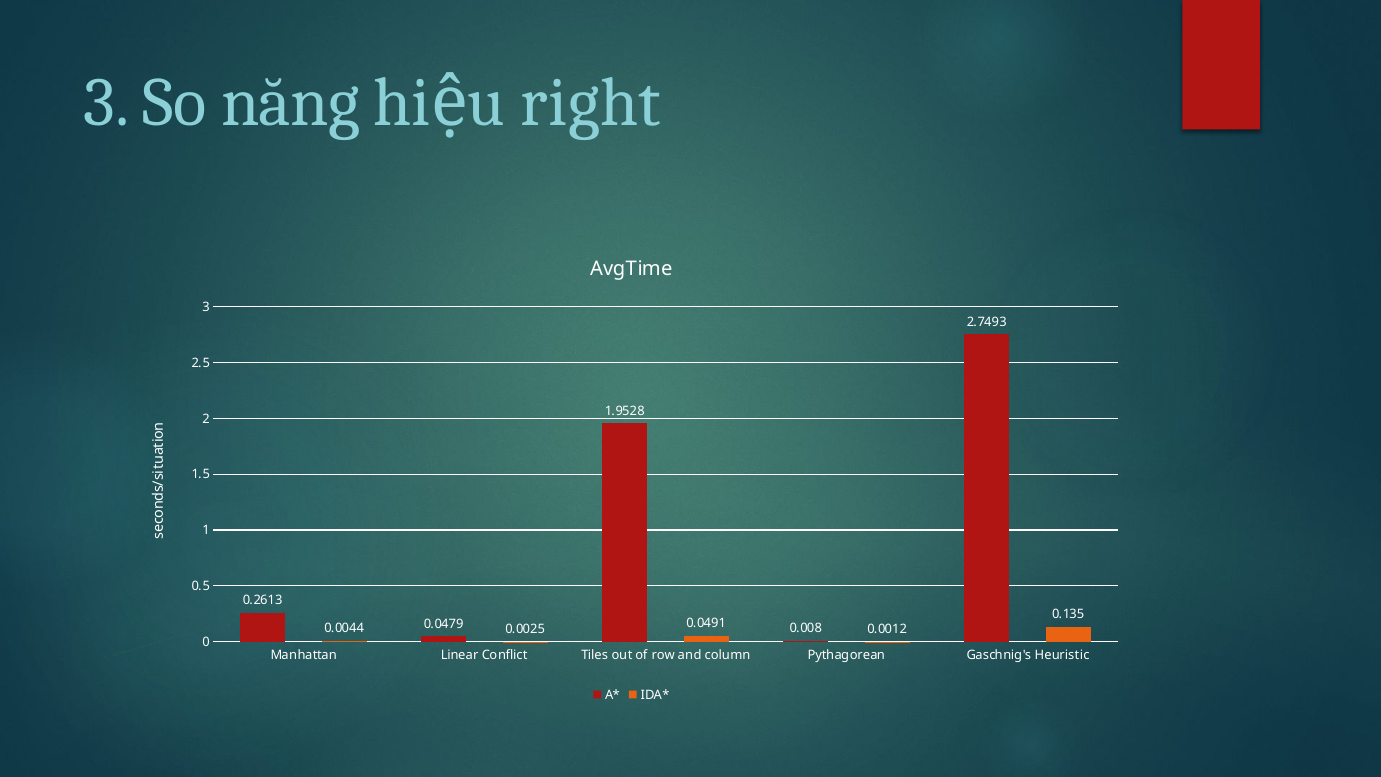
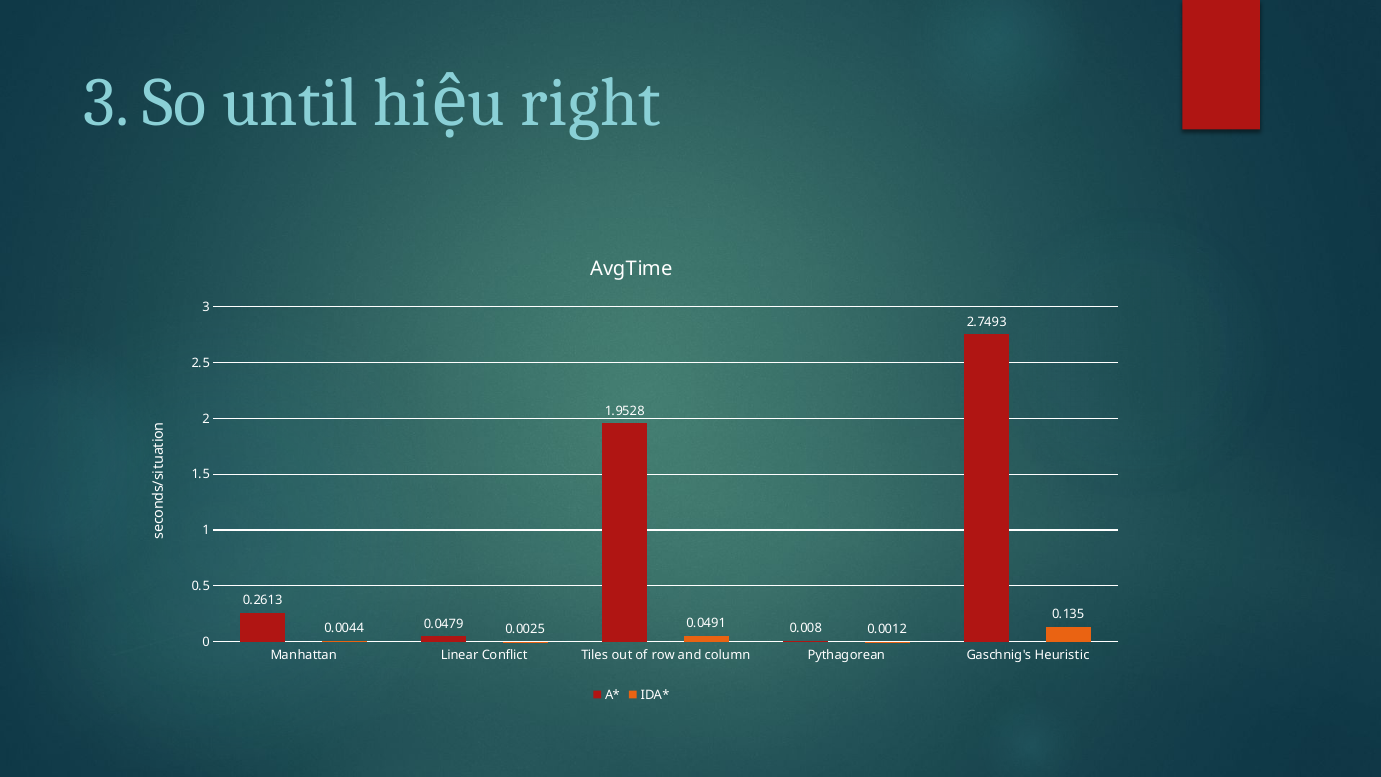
năng: năng -> until
